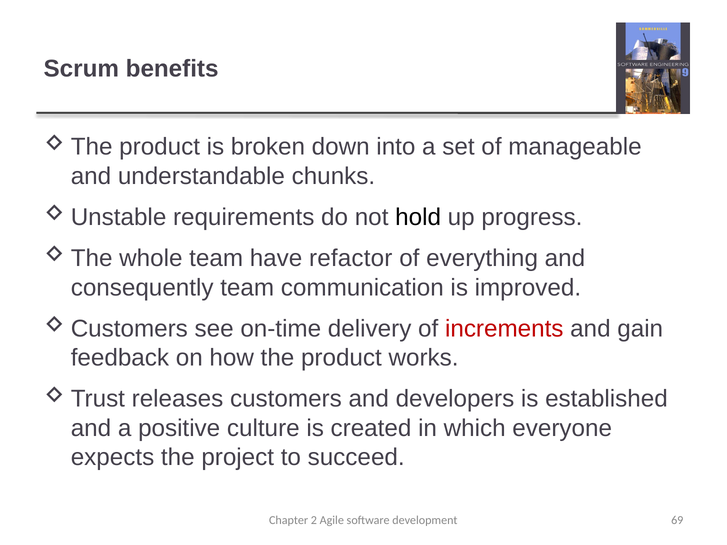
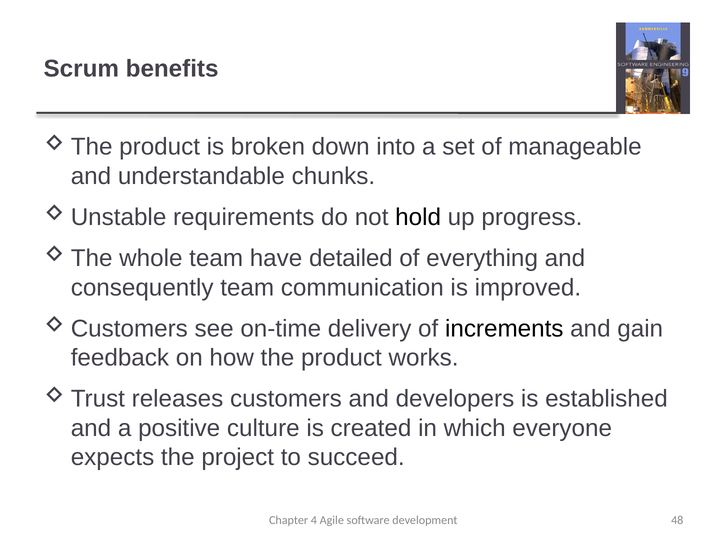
refactor: refactor -> detailed
increments colour: red -> black
2: 2 -> 4
69: 69 -> 48
